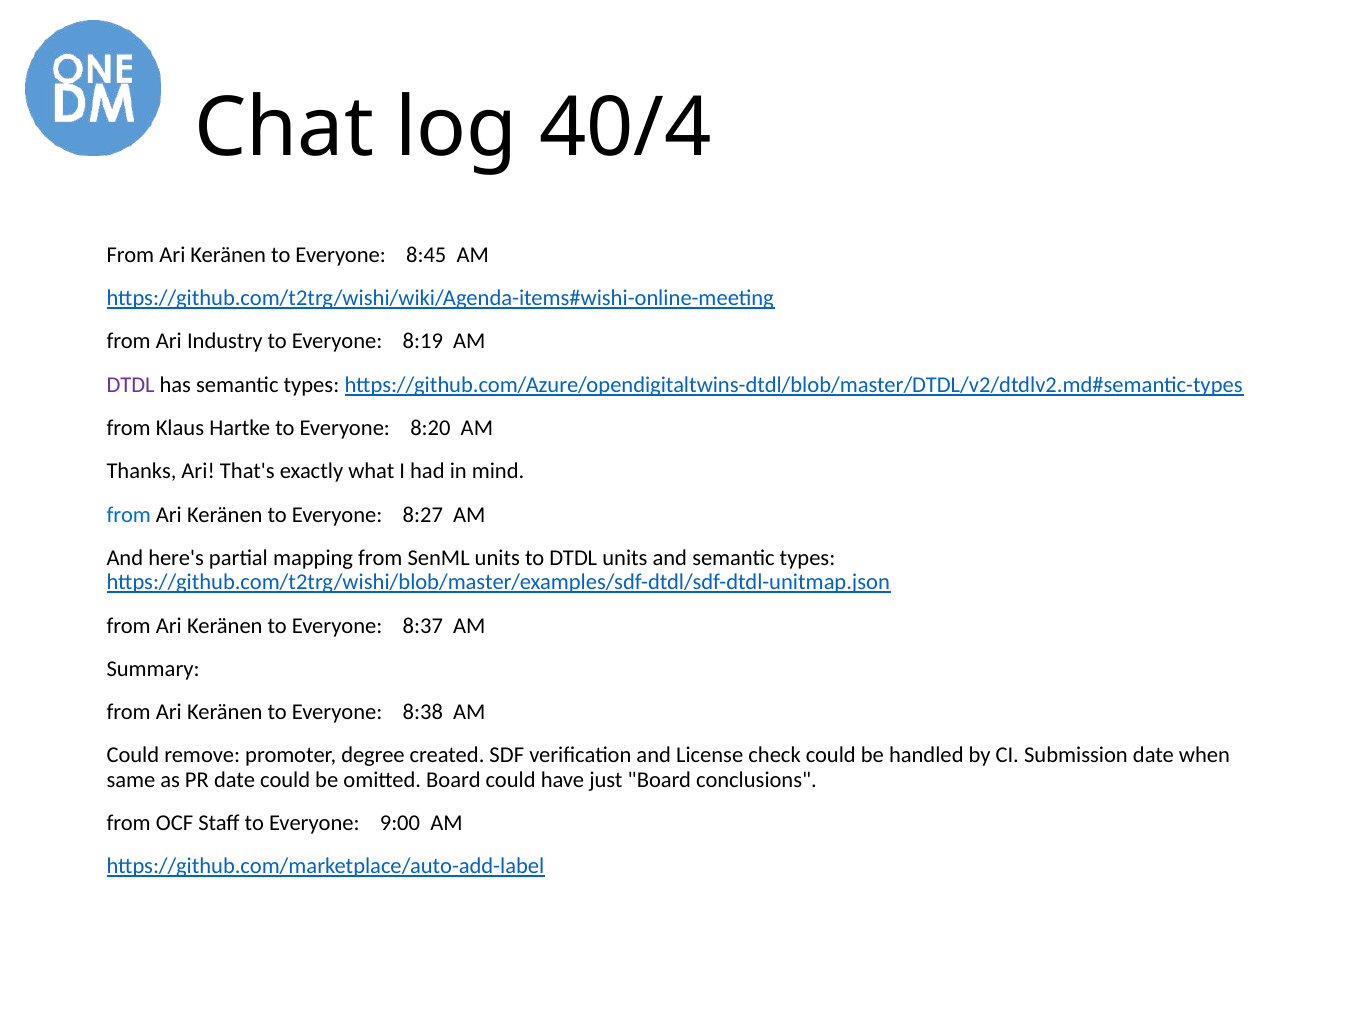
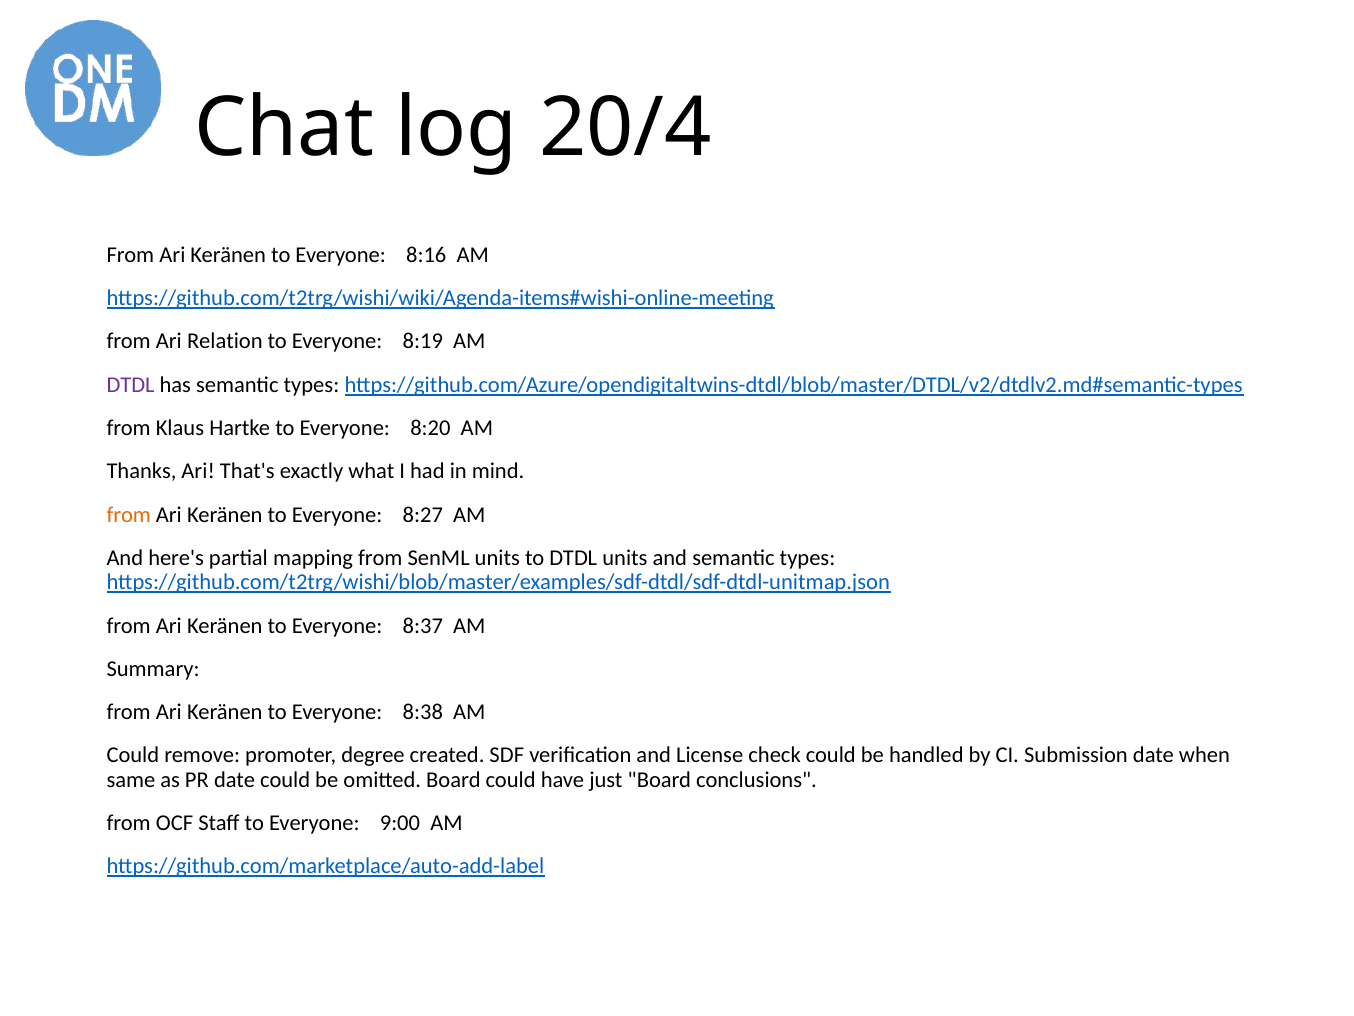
40/4: 40/4 -> 20/4
8:45: 8:45 -> 8:16
Industry: Industry -> Relation
from at (129, 514) colour: blue -> orange
